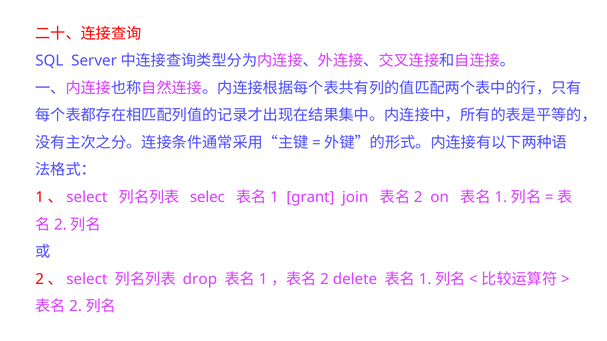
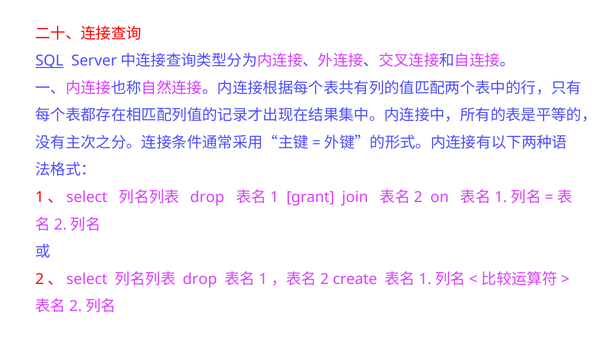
SQL underline: none -> present
selec at (207, 198): selec -> drop
delete: delete -> create
